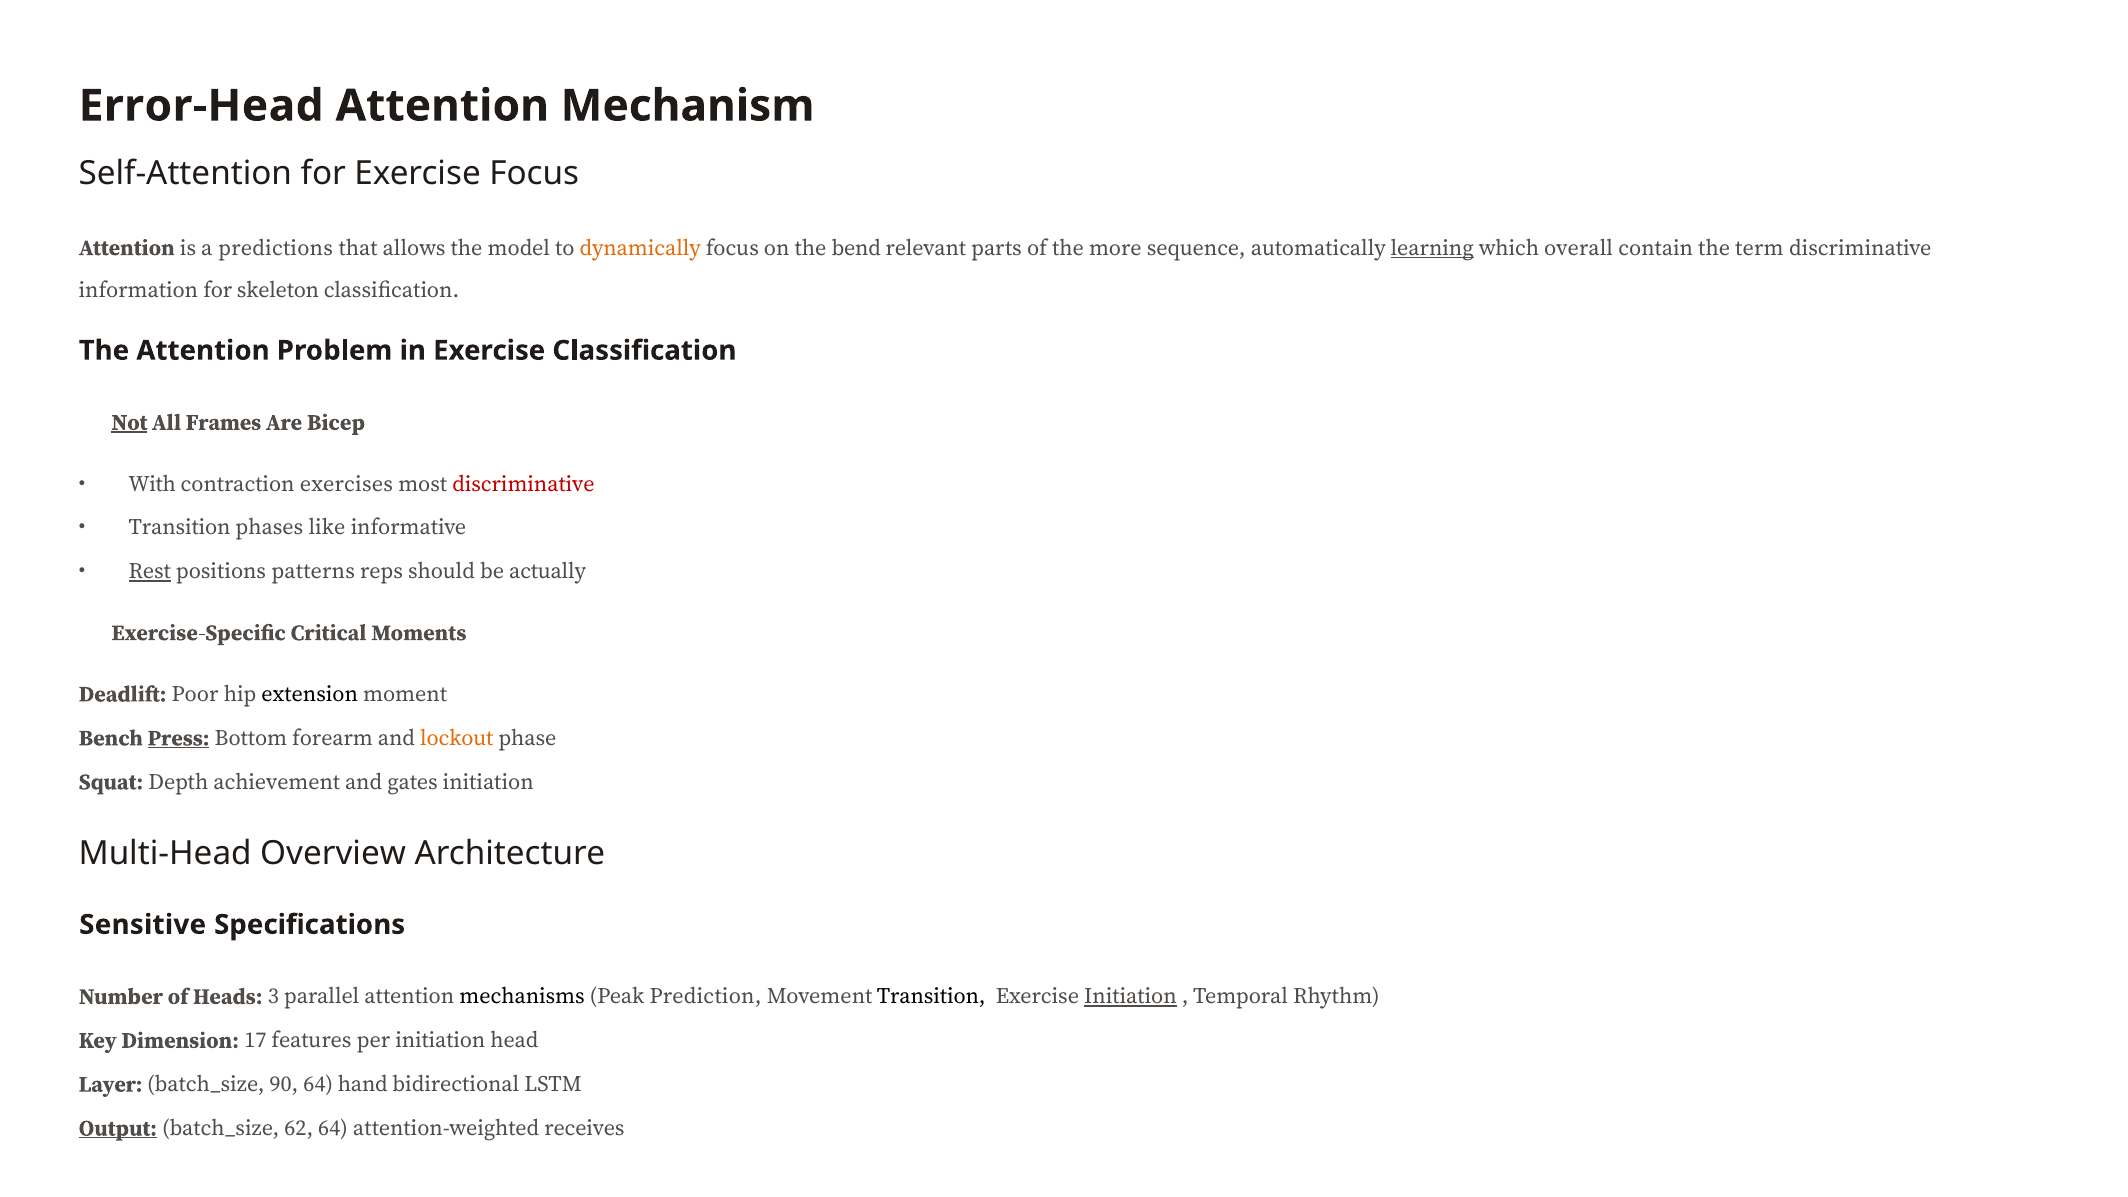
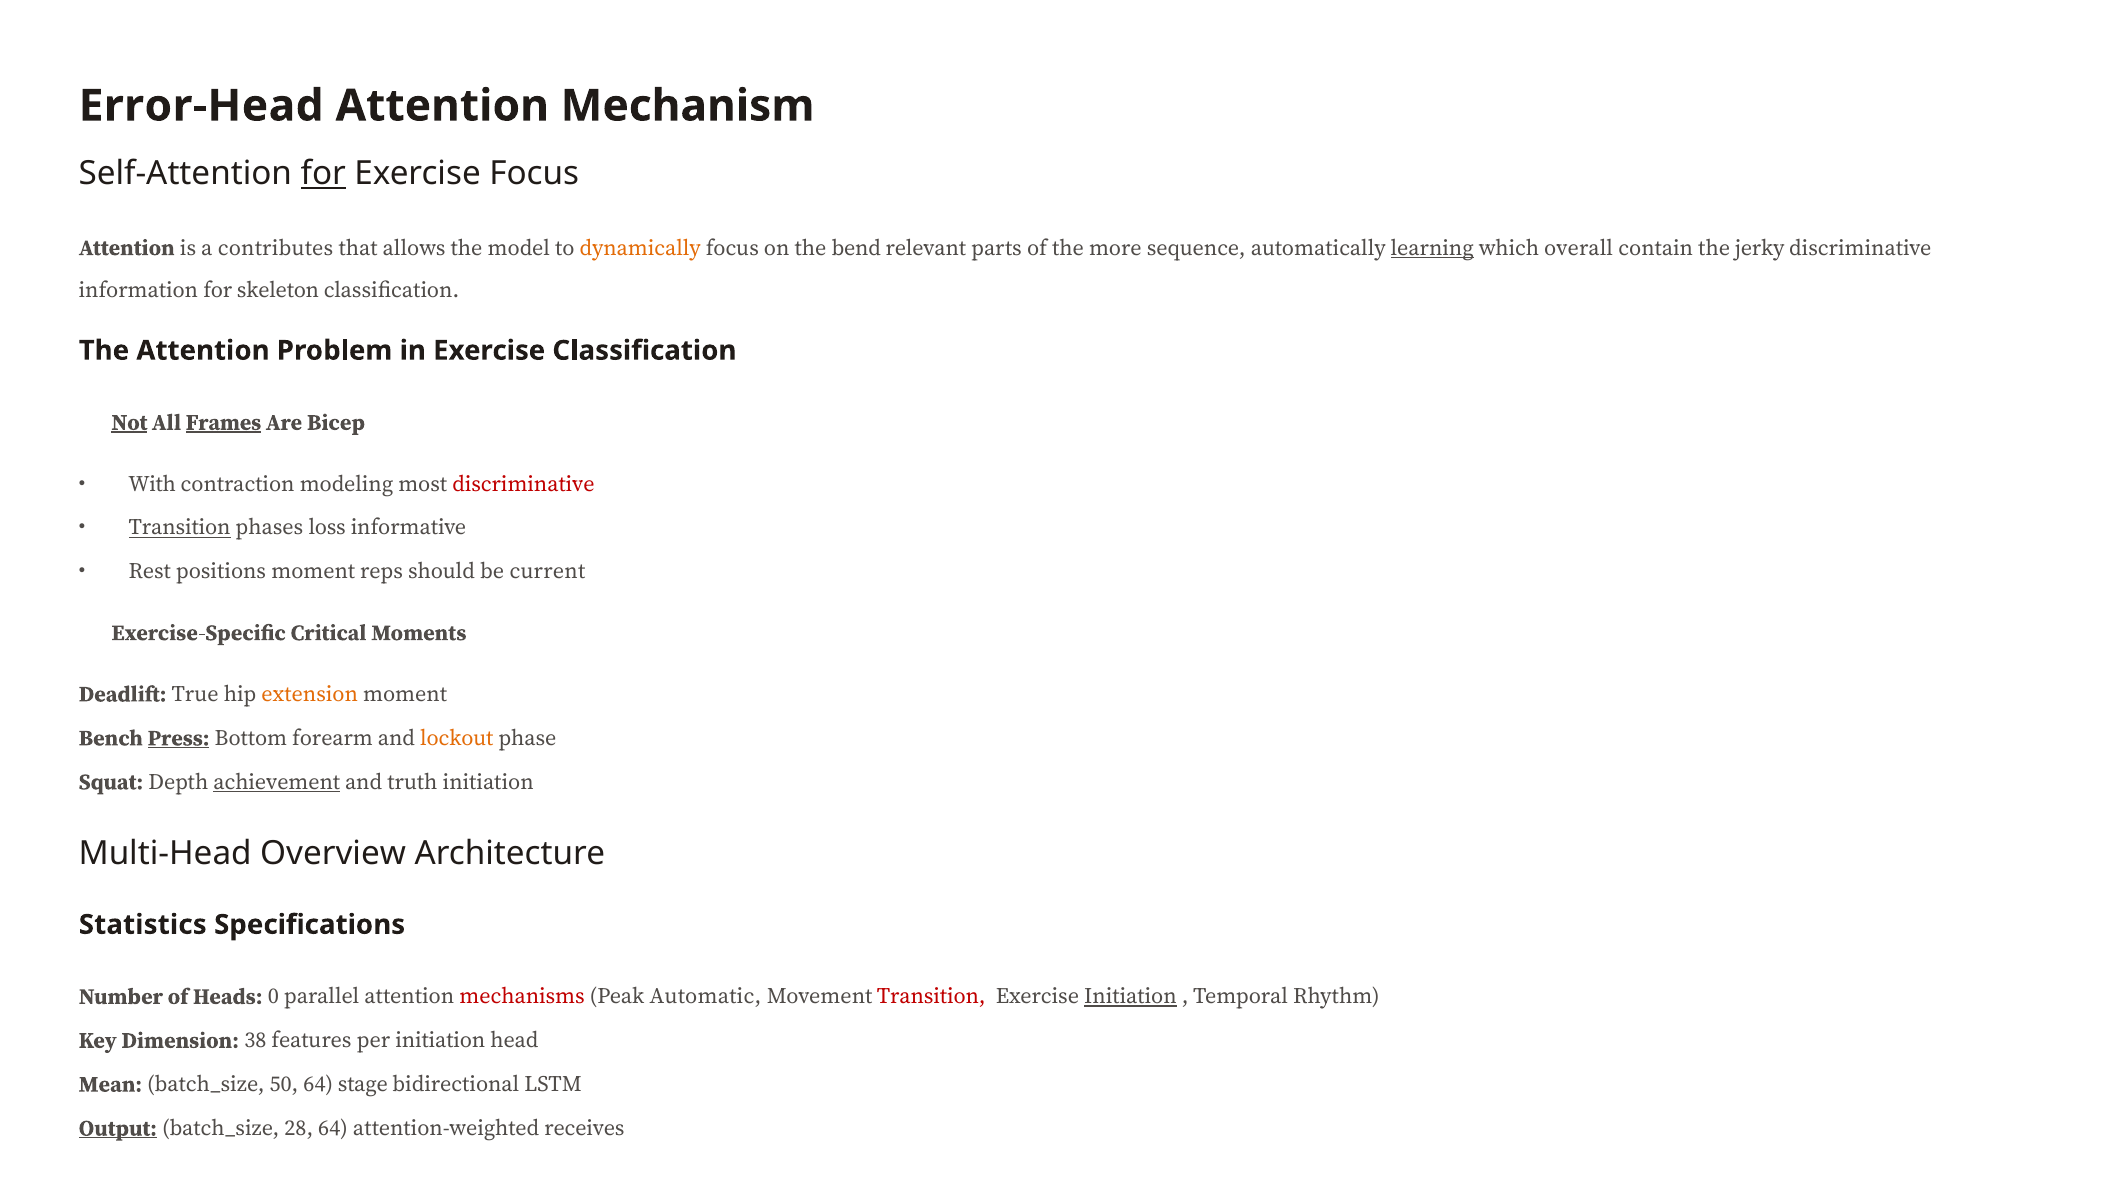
for at (323, 174) underline: none -> present
predictions: predictions -> contributes
term: term -> jerky
Frames underline: none -> present
exercises: exercises -> modeling
Transition at (180, 528) underline: none -> present
like: like -> loss
Rest underline: present -> none
positions patterns: patterns -> moment
actually: actually -> current
Poor: Poor -> True
extension colour: black -> orange
achievement underline: none -> present
gates: gates -> truth
Sensitive: Sensitive -> Statistics
3: 3 -> 0
mechanisms colour: black -> red
Prediction: Prediction -> Automatic
Transition at (931, 997) colour: black -> red
17: 17 -> 38
Layer: Layer -> Mean
90: 90 -> 50
hand: hand -> stage
62: 62 -> 28
